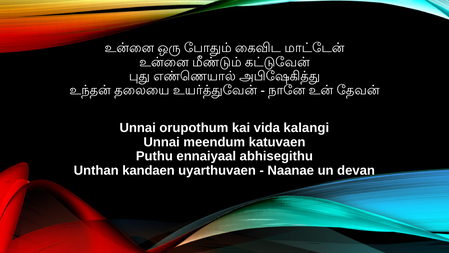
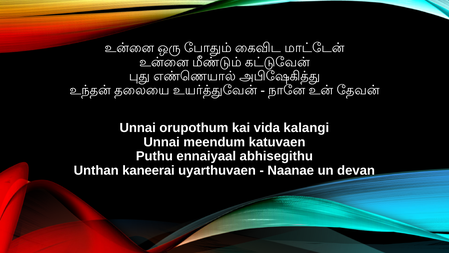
kandaen: kandaen -> kaneerai
